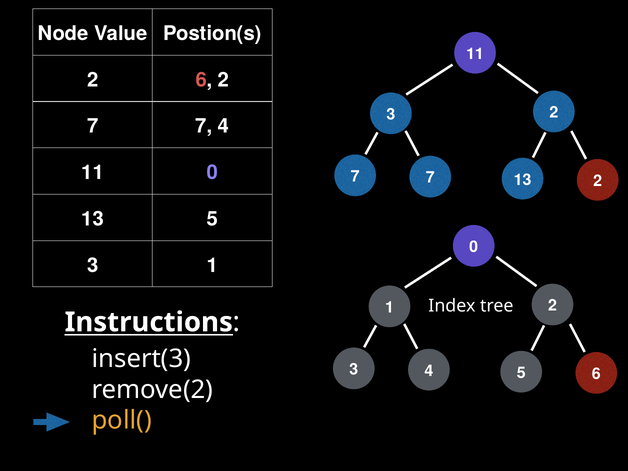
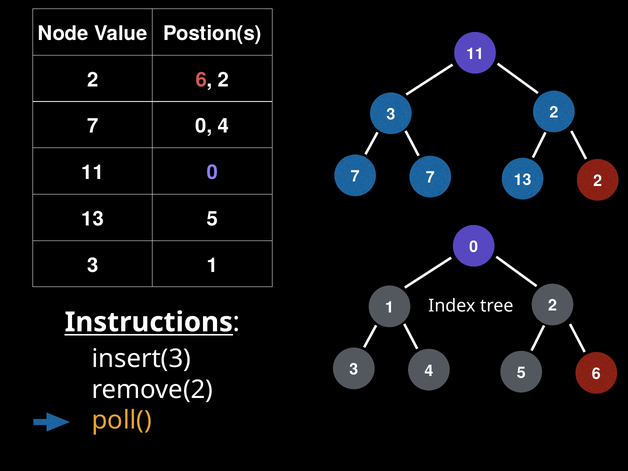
7 at (204, 126): 7 -> 0
